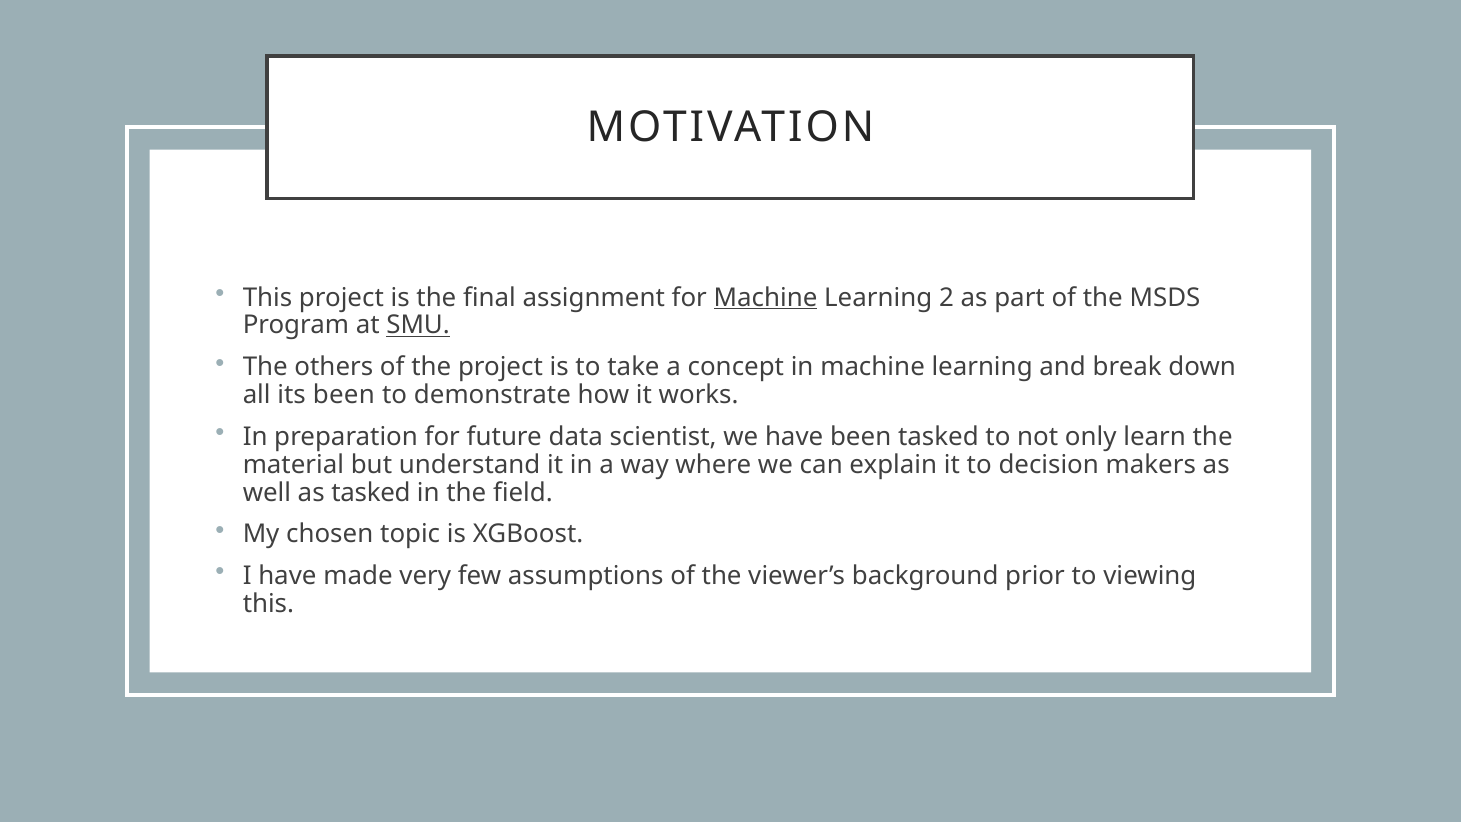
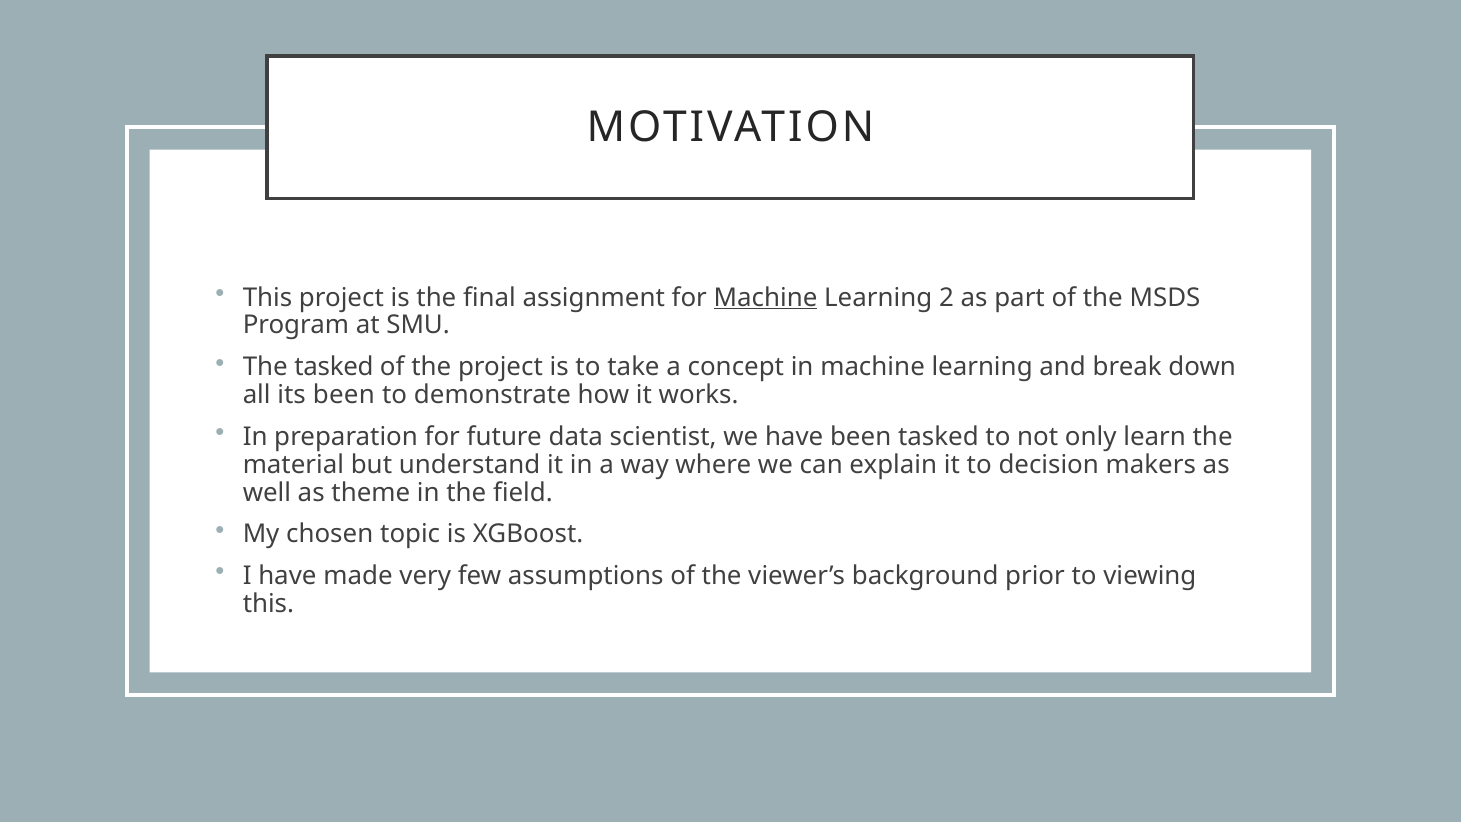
SMU underline: present -> none
The others: others -> tasked
as tasked: tasked -> theme
